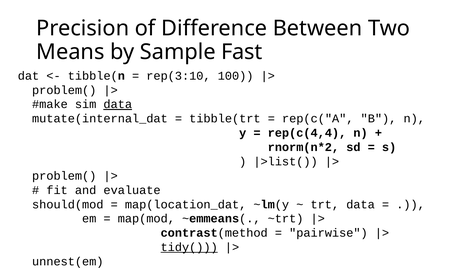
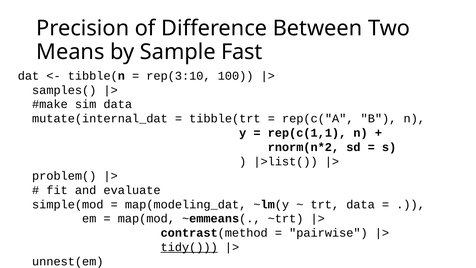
problem( at (64, 90): problem( -> samples(
data at (118, 104) underline: present -> none
rep(c(4,4: rep(c(4,4 -> rep(c(1,1
should(mod: should(mod -> simple(mod
map(location_dat: map(location_dat -> map(modeling_dat
